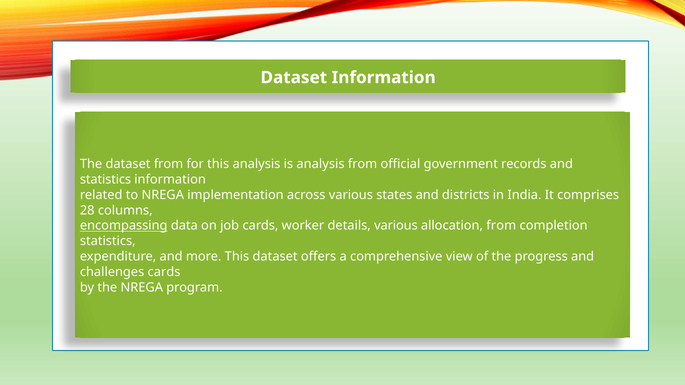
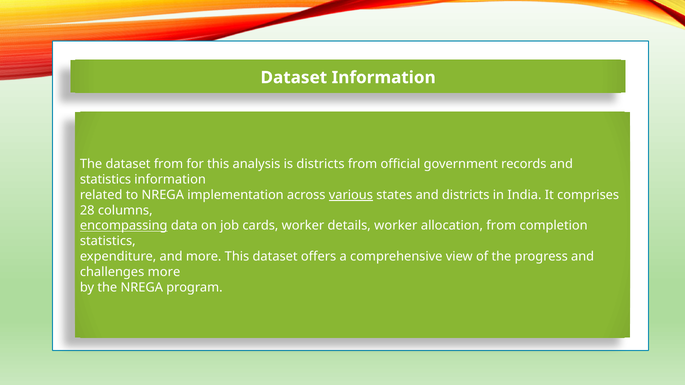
is analysis: analysis -> districts
various at (351, 195) underline: none -> present
details various: various -> worker
challenges cards: cards -> more
